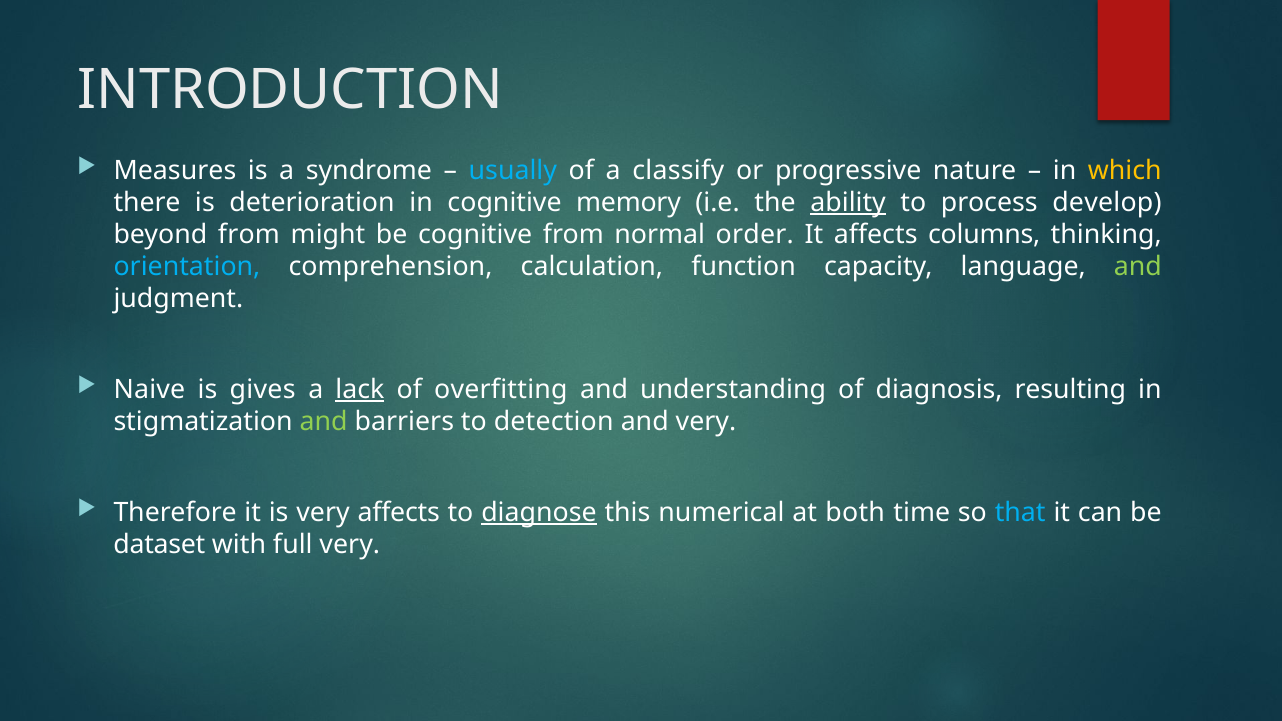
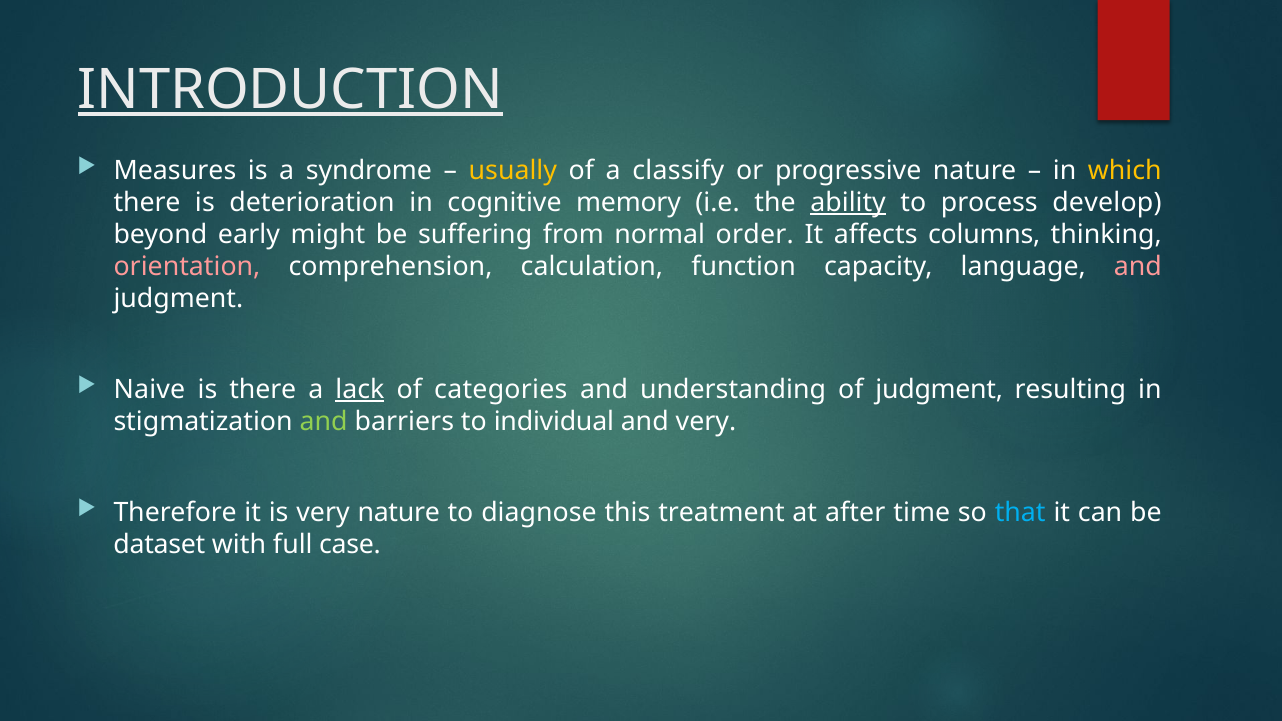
INTRODUCTION underline: none -> present
usually colour: light blue -> yellow
beyond from: from -> early
be cognitive: cognitive -> suffering
orientation colour: light blue -> pink
and at (1138, 267) colour: light green -> pink
is gives: gives -> there
overfitting: overfitting -> categories
of diagnosis: diagnosis -> judgment
detection: detection -> individual
very affects: affects -> nature
diagnose underline: present -> none
numerical: numerical -> treatment
both: both -> after
full very: very -> case
